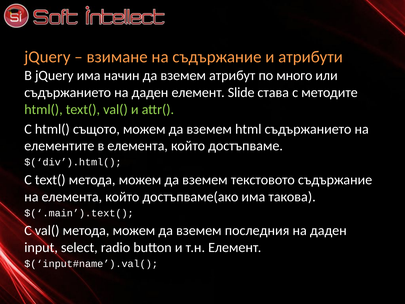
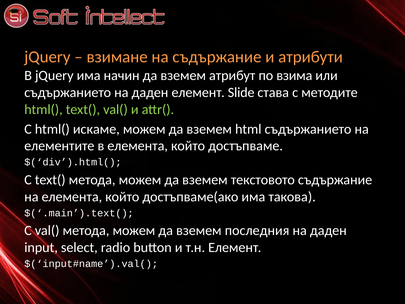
много: много -> взима
същото: същото -> искаме
